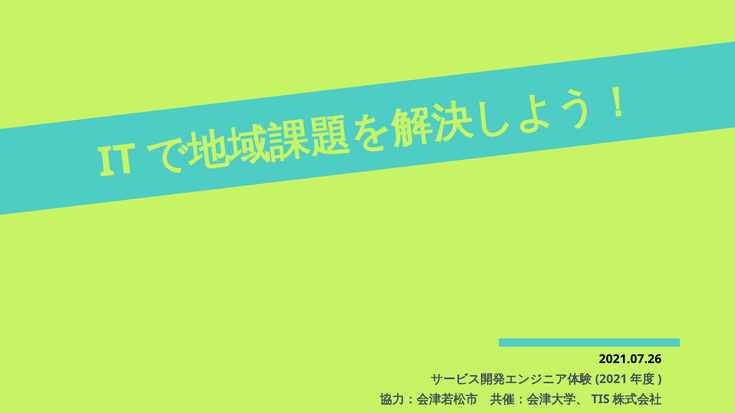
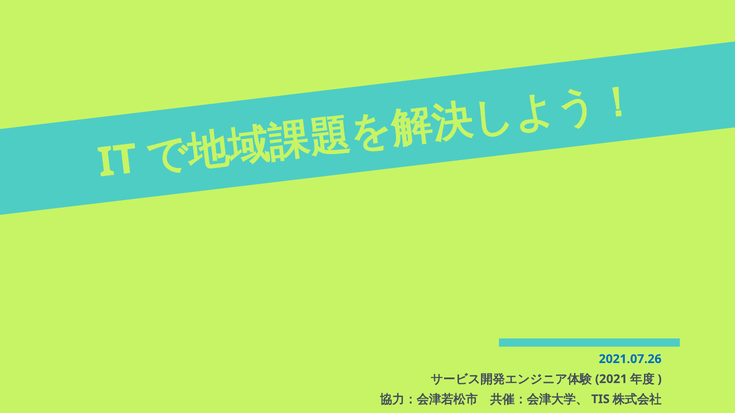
2021.07.26 colour: black -> blue
